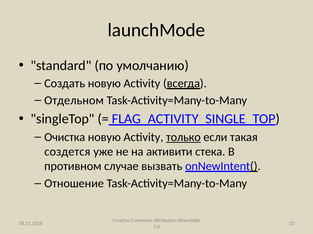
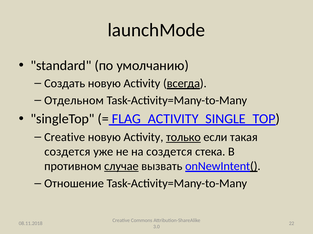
Очистка at (65, 138): Очистка -> Creative
на активити: активити -> создется
случае underline: none -> present
